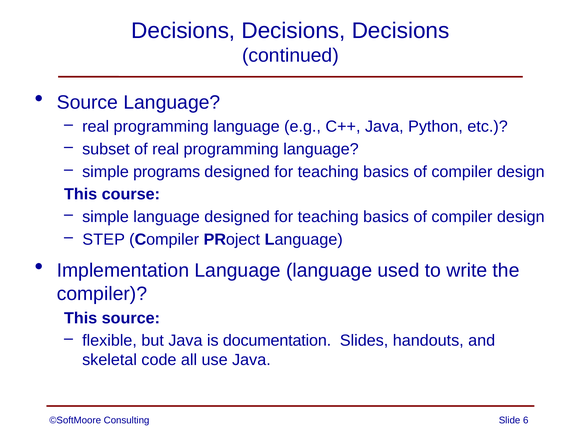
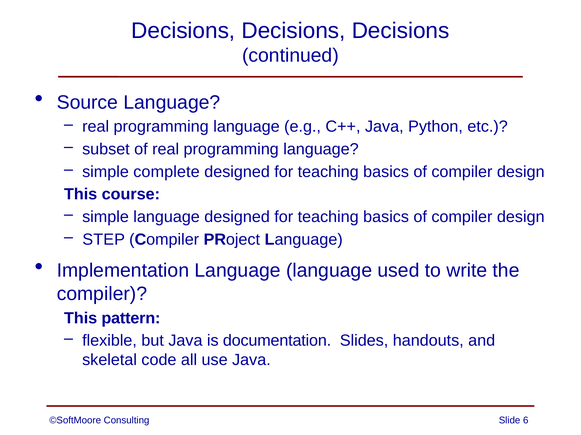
programs: programs -> complete
This source: source -> pattern
